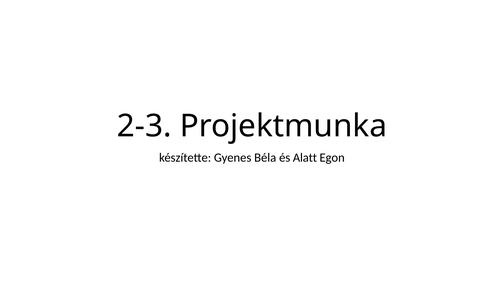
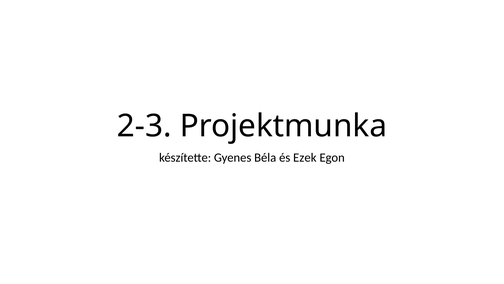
Alatt: Alatt -> Ezek
